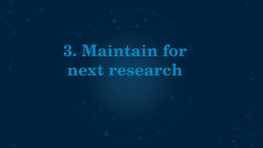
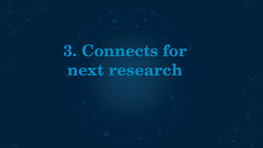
Maintain: Maintain -> Connects
